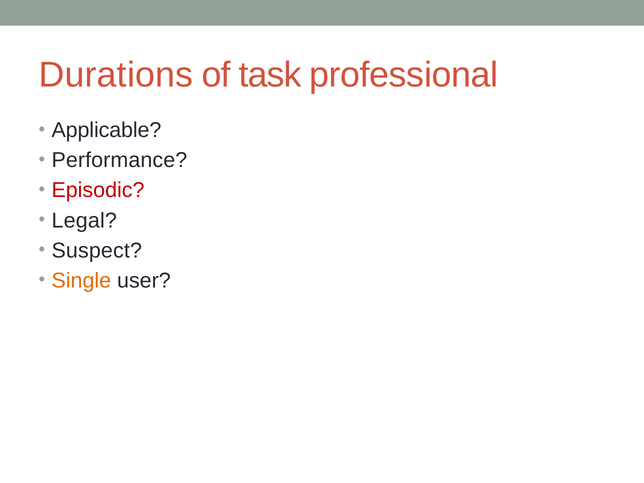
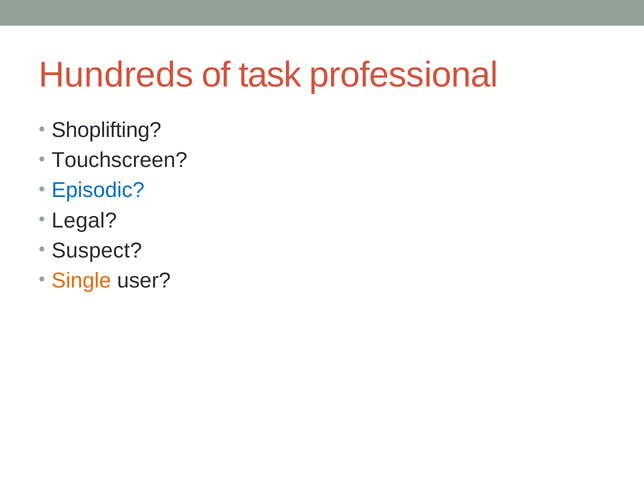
Durations: Durations -> Hundreds
Applicable: Applicable -> Shoplifting
Performance: Performance -> Touchscreen
Episodic colour: red -> blue
